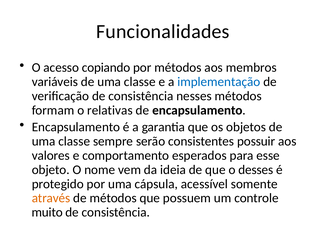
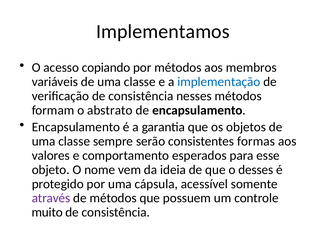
Funcionalidades: Funcionalidades -> Implementamos
relativas: relativas -> abstrato
possuir: possuir -> formas
através colour: orange -> purple
